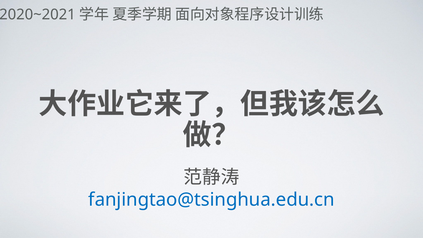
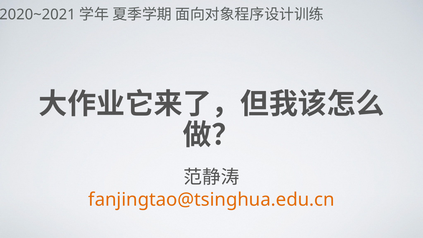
fanjingtao@tsinghua.edu.cn colour: blue -> orange
